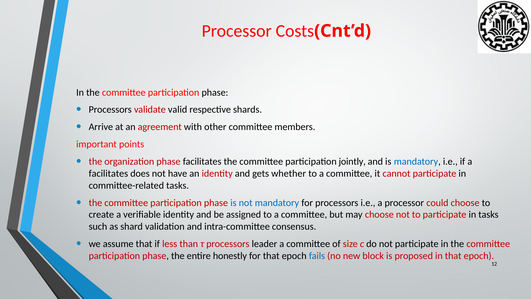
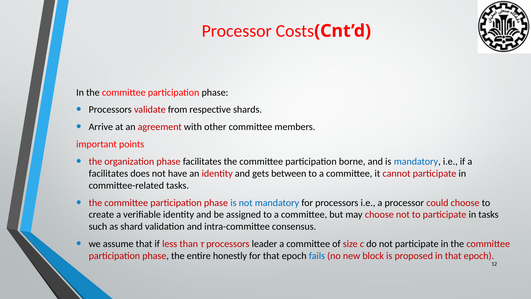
valid: valid -> from
jointly: jointly -> borne
whether: whether -> between
